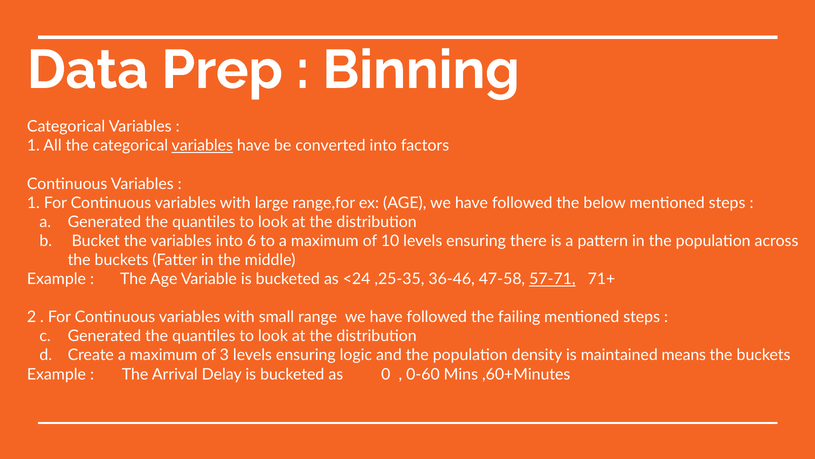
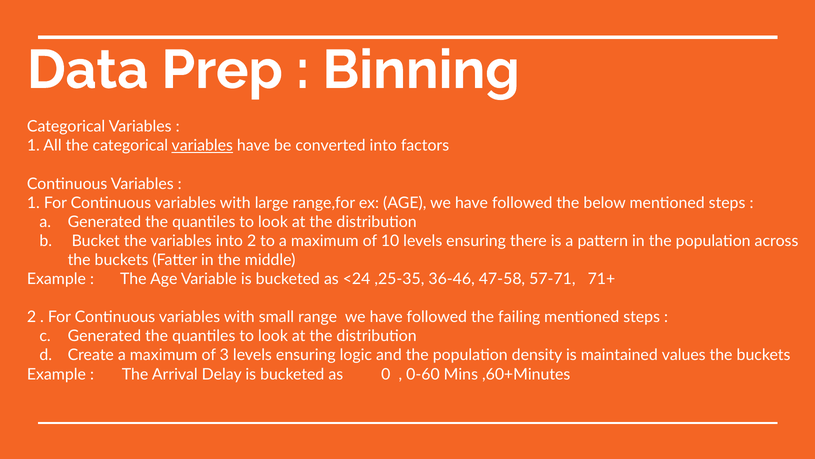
into 6: 6 -> 2
57-71 underline: present -> none
means: means -> values
